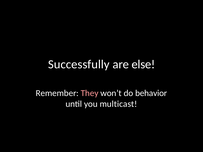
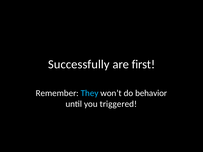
else: else -> first
They colour: pink -> light blue
multicast: multicast -> triggered
